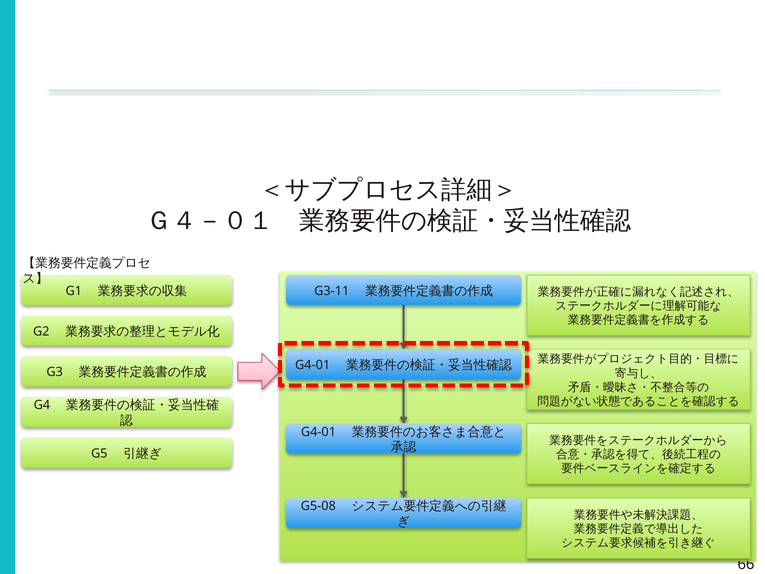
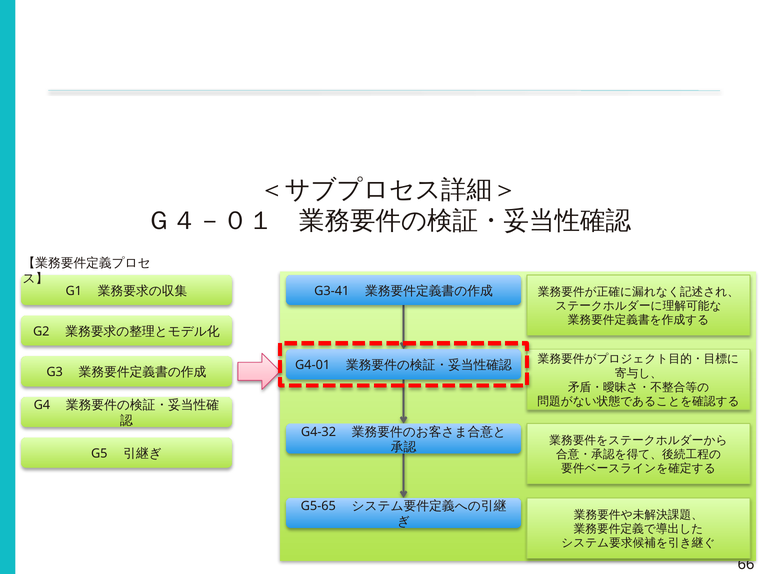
G3-11: G3-11 -> G3-41
G4-01 at (318, 432): G4-01 -> G4-32
G5-08: G5-08 -> G5-65
